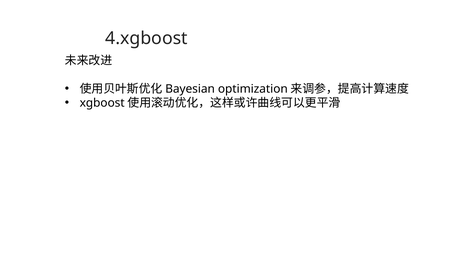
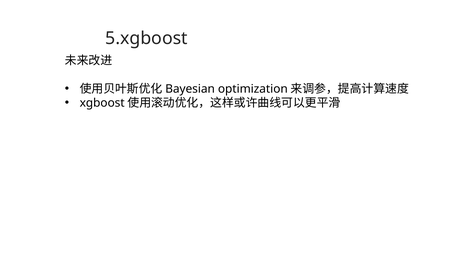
4.xgboost: 4.xgboost -> 5.xgboost
